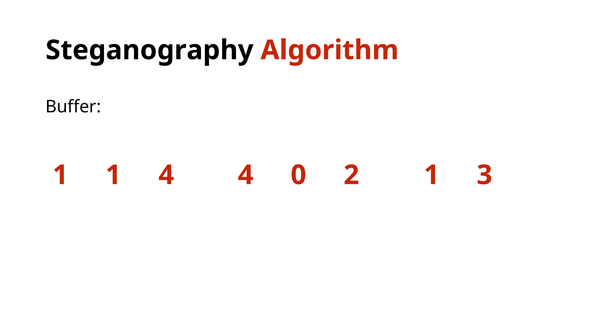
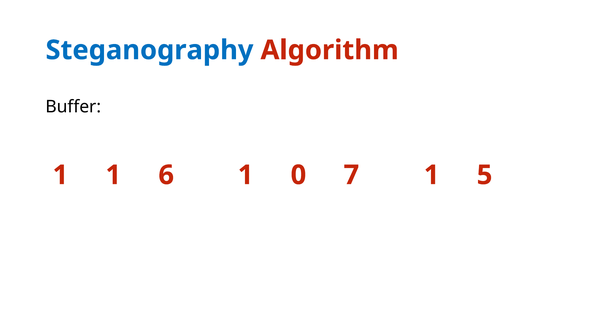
Steganography colour: black -> blue
4 at (166, 175): 4 -> 6
4 at (246, 175): 4 -> 1
2: 2 -> 7
3: 3 -> 5
